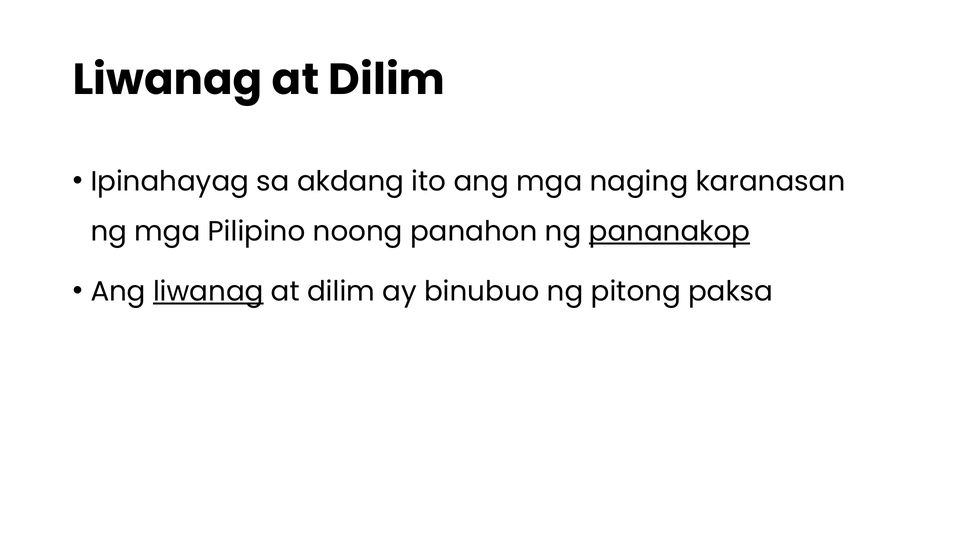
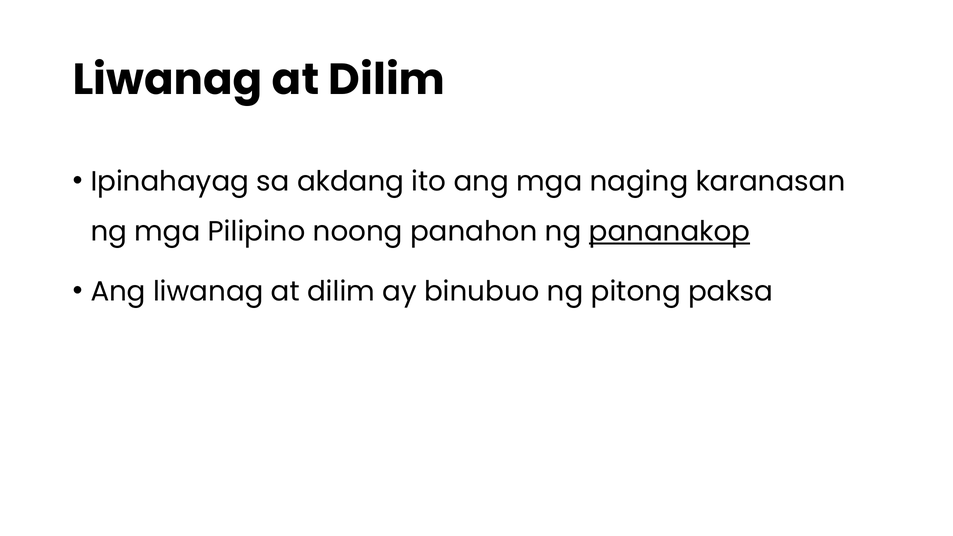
liwanag at (208, 292) underline: present -> none
